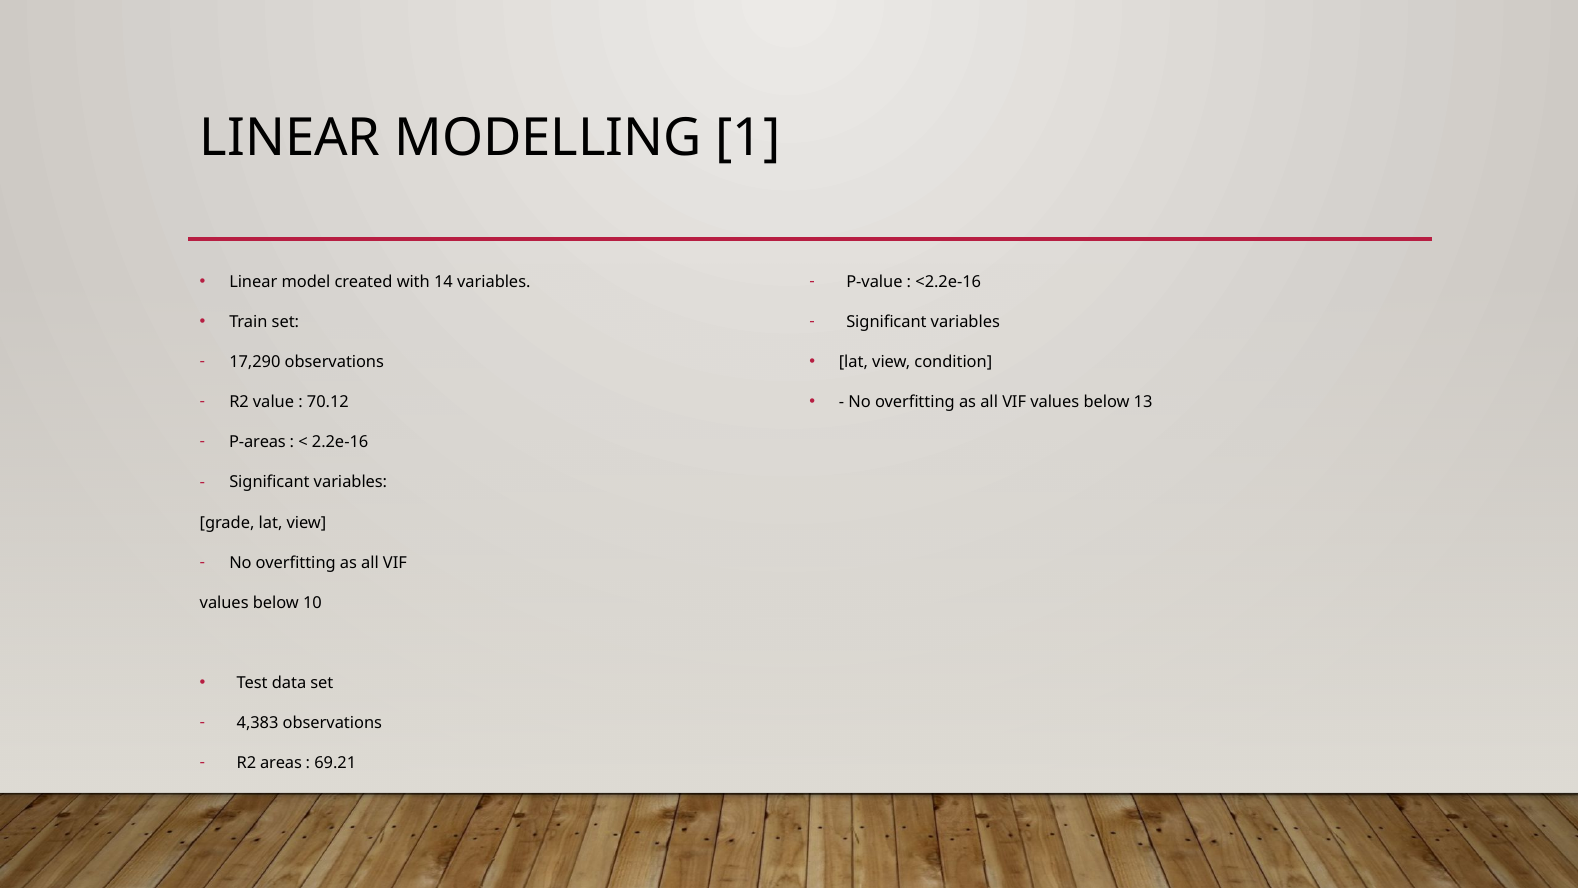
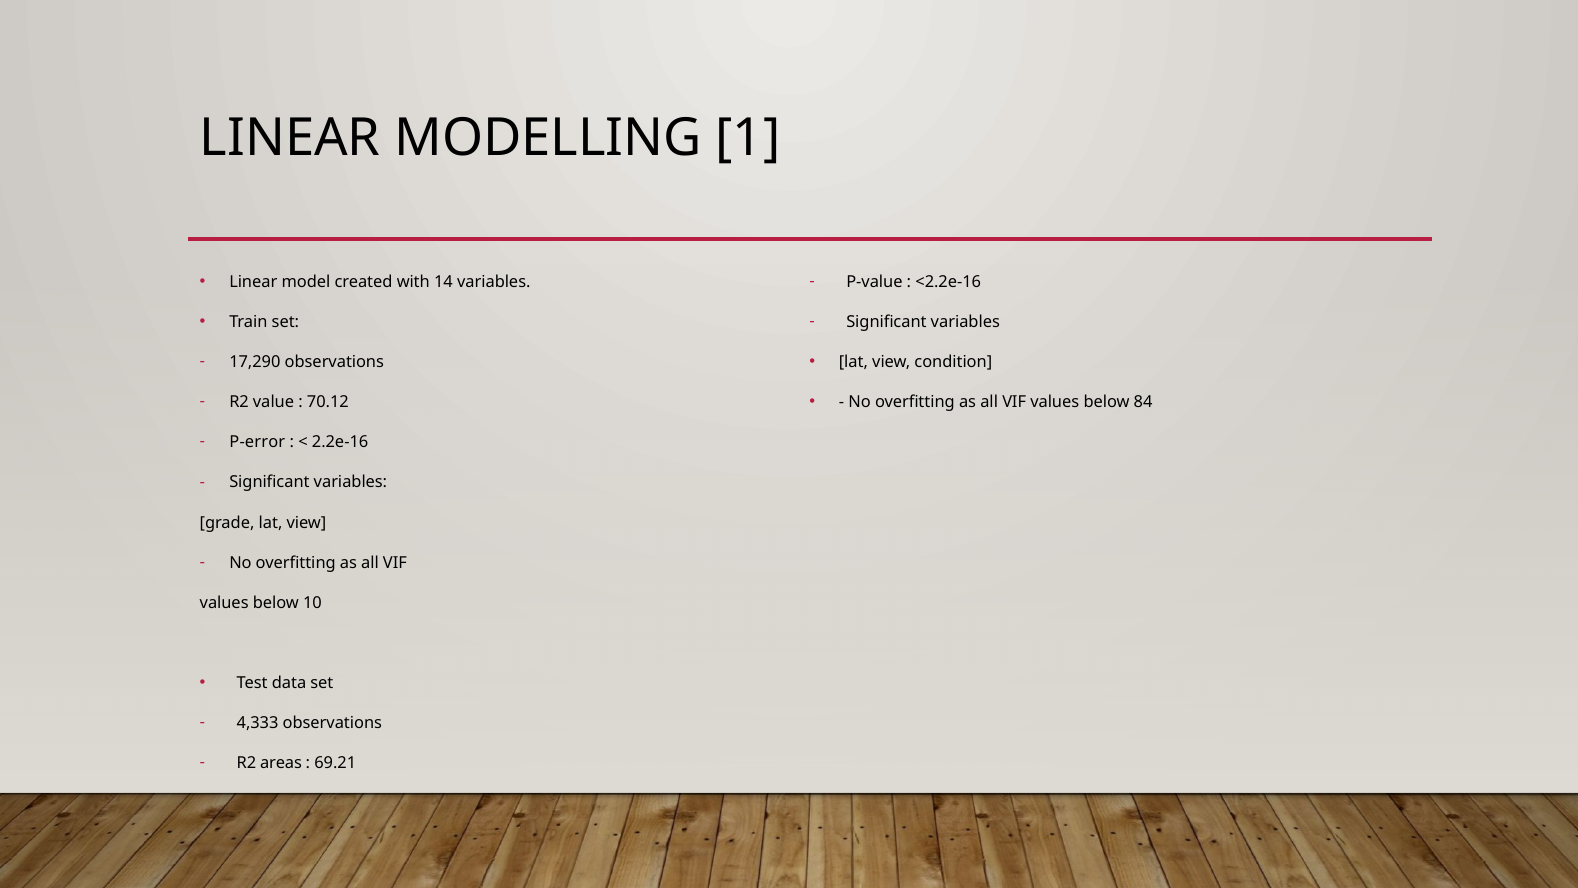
13: 13 -> 84
P-areas: P-areas -> P-error
4,383: 4,383 -> 4,333
